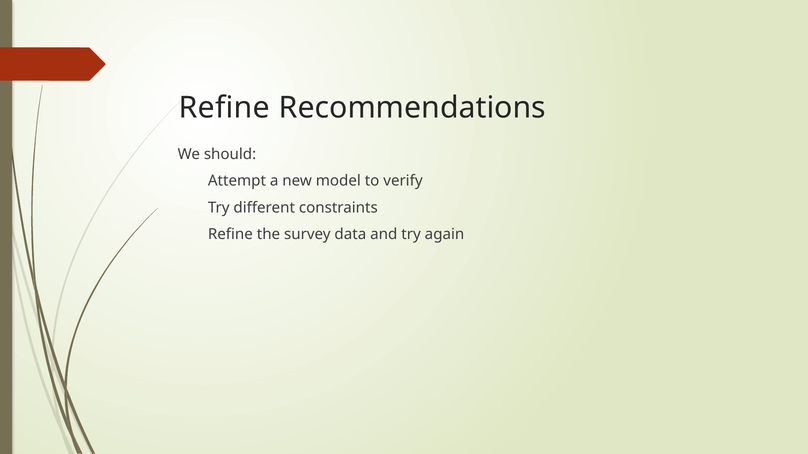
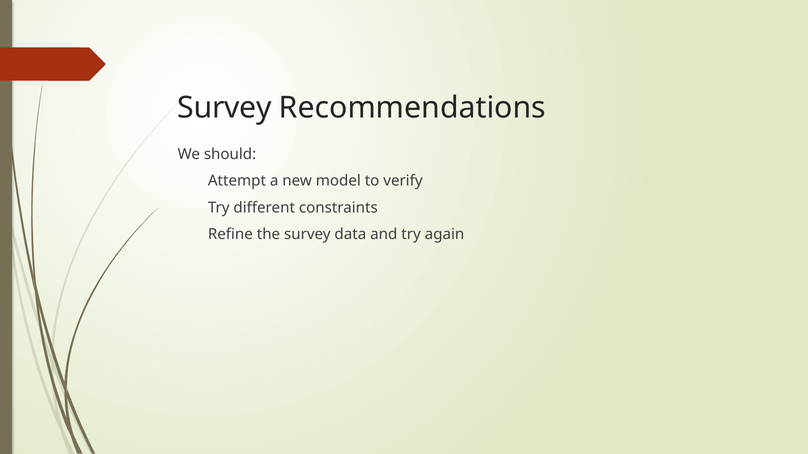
Refine at (224, 108): Refine -> Survey
